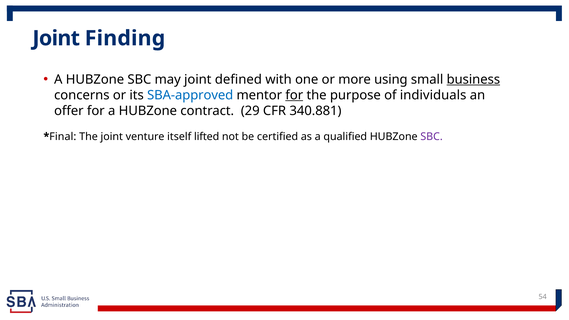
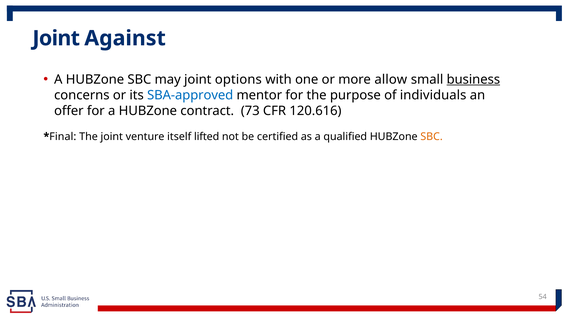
Finding: Finding -> Against
defined: defined -> options
using: using -> allow
for at (294, 95) underline: present -> none
29: 29 -> 73
340.881: 340.881 -> 120.616
SBC at (432, 137) colour: purple -> orange
